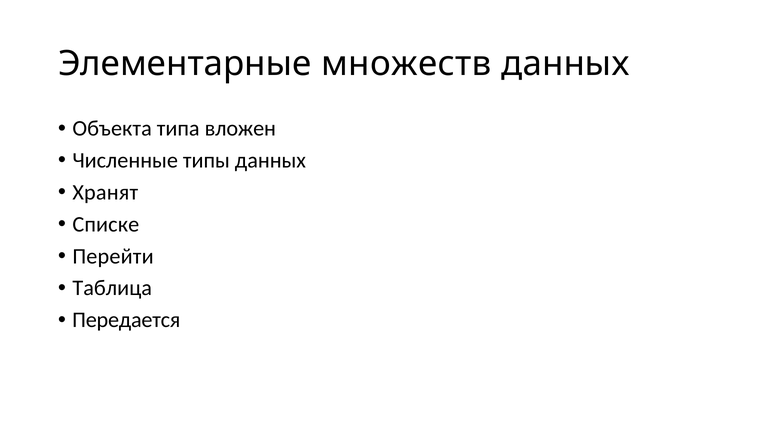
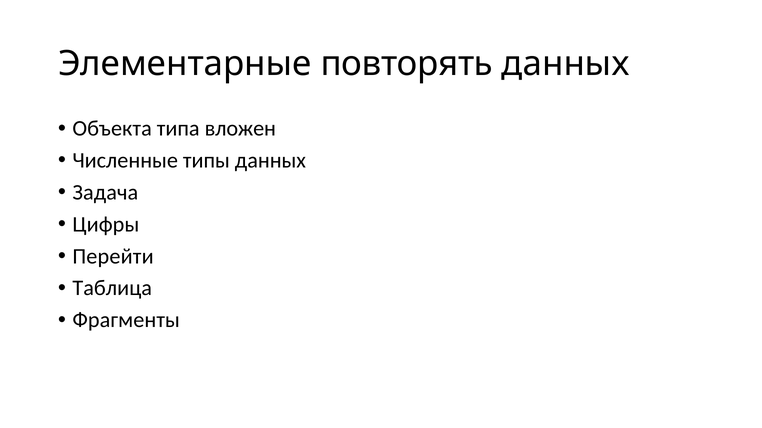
множеств: множеств -> повторять
Хранят: Хранят -> Задача
Списке: Списке -> Цифры
Передается: Передается -> Фрагменты
